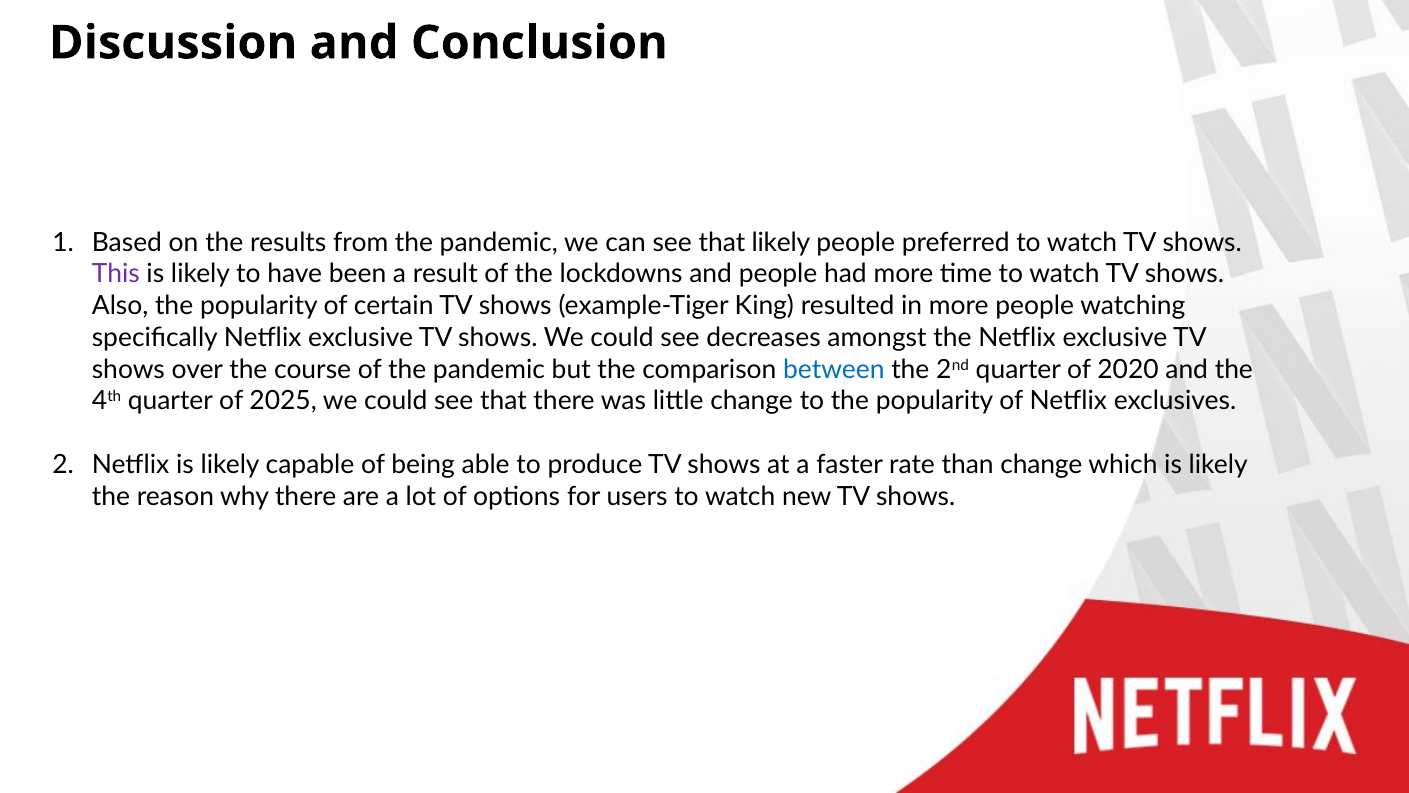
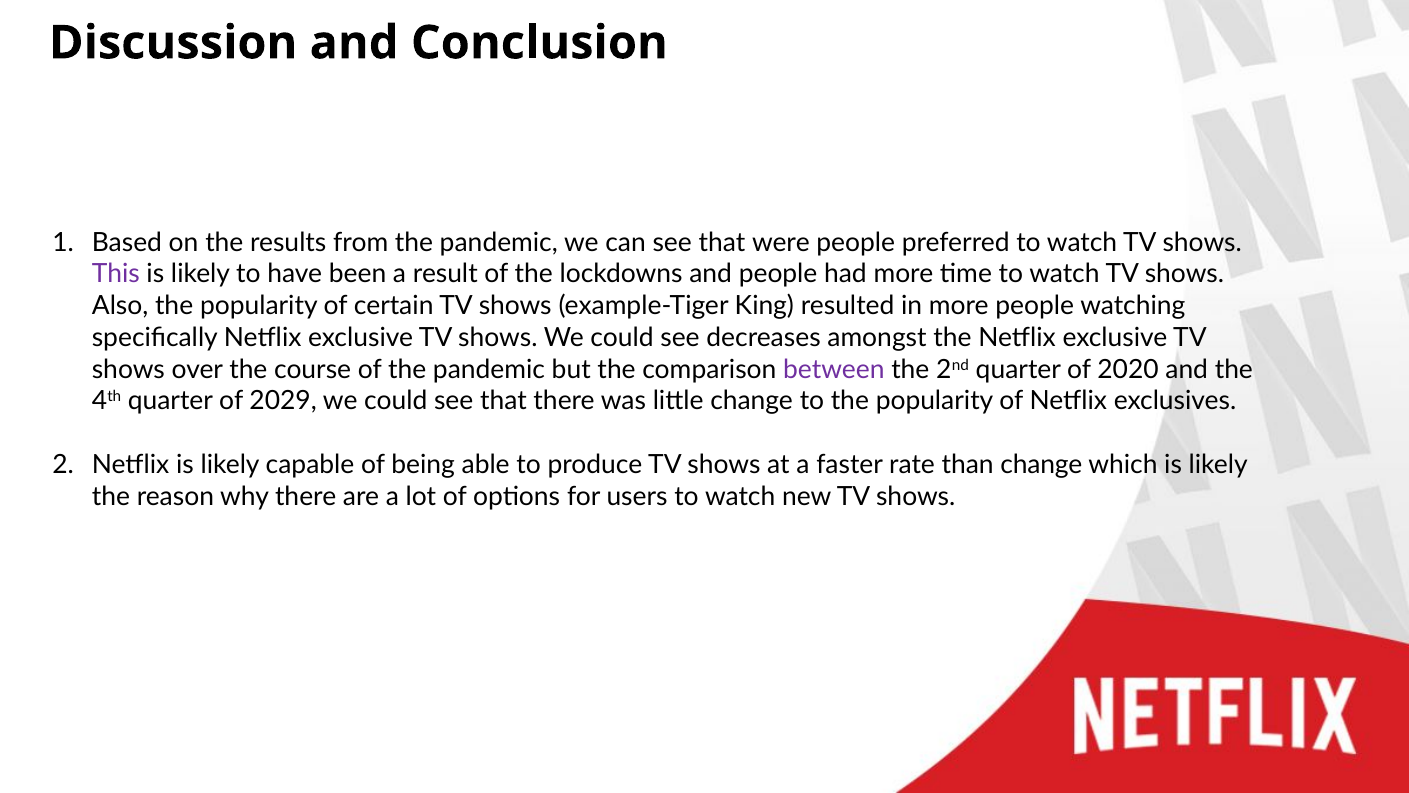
that likely: likely -> were
between colour: blue -> purple
2025: 2025 -> 2029
